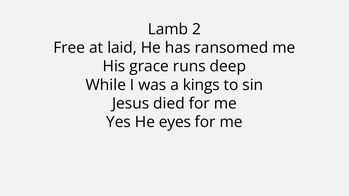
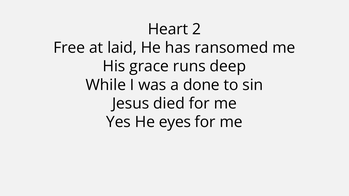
Lamb: Lamb -> Heart
kings: kings -> done
